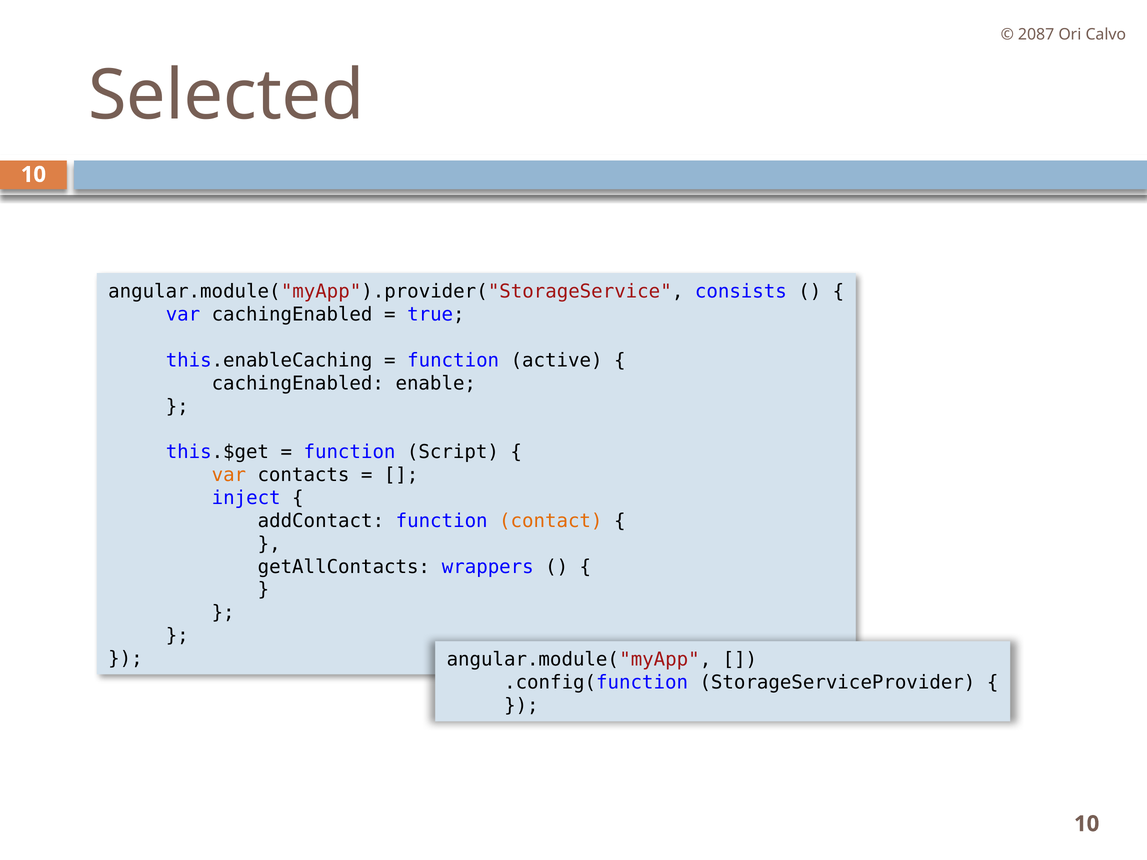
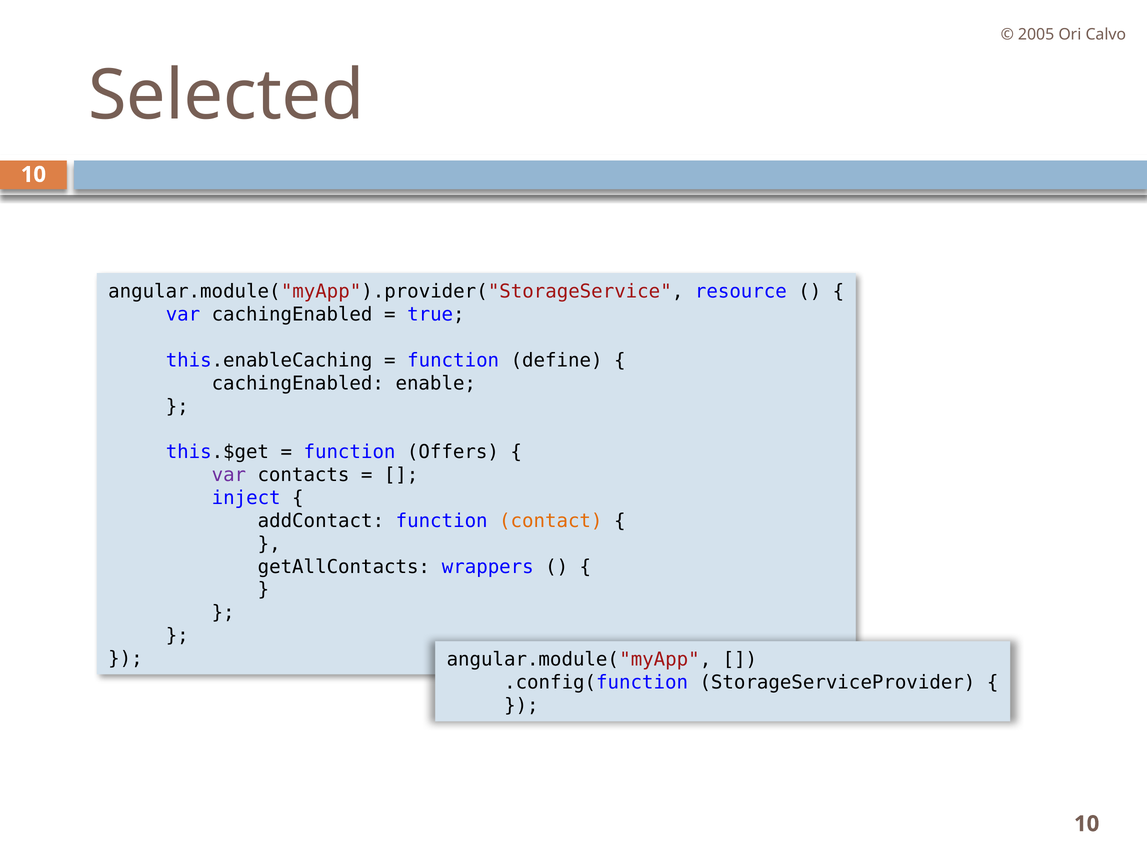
2087: 2087 -> 2005
consists: consists -> resource
active: active -> define
Script: Script -> Offers
var at (229, 475) colour: orange -> purple
